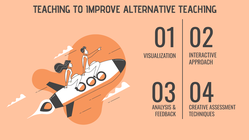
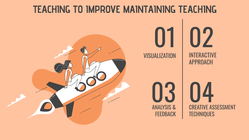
ALTERNATIVE: ALTERNATIVE -> MAINTAINING
